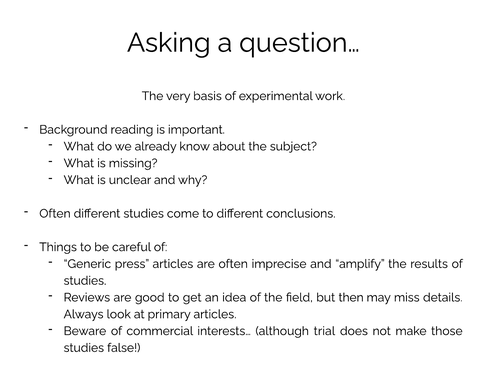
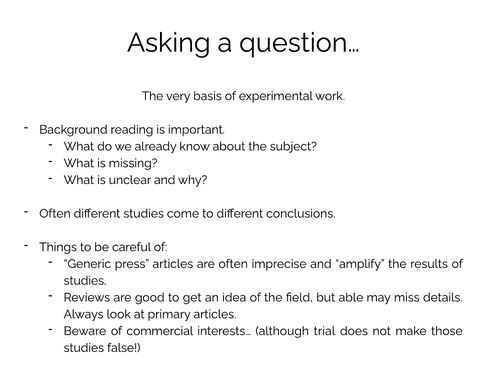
then: then -> able
